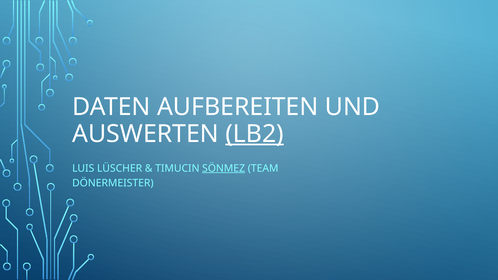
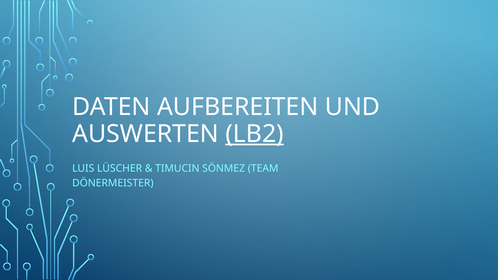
SÖNMEZ underline: present -> none
